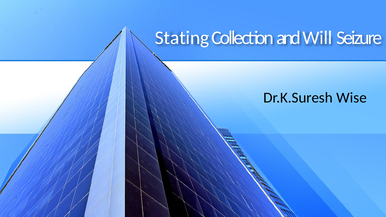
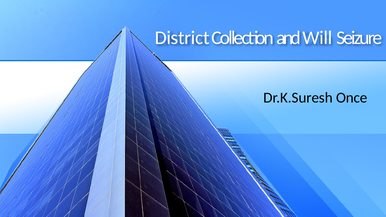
Stating: Stating -> District
Wise: Wise -> Once
